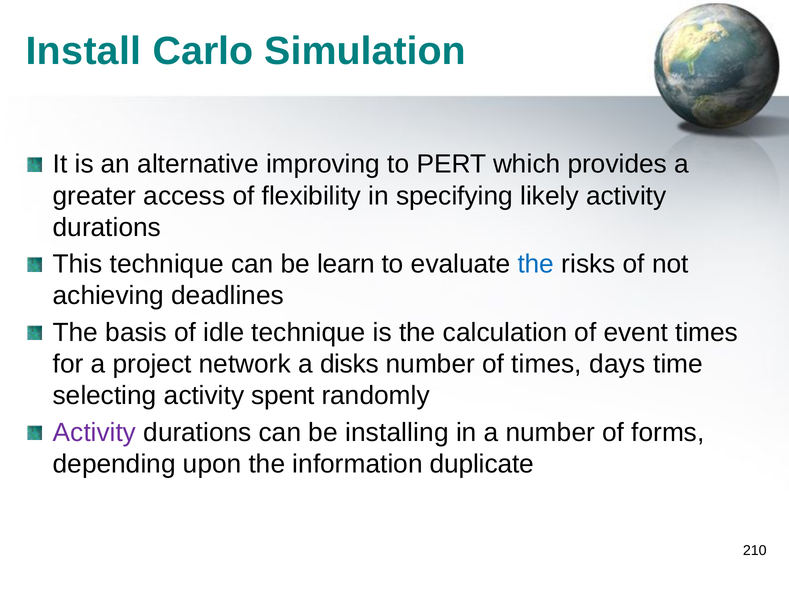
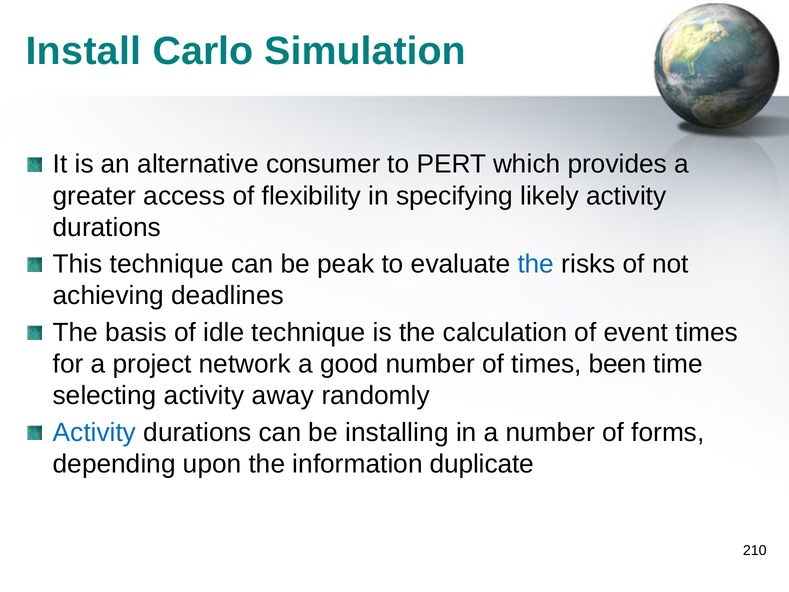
improving: improving -> consumer
learn: learn -> peak
disks: disks -> good
days: days -> been
spent: spent -> away
Activity at (94, 432) colour: purple -> blue
